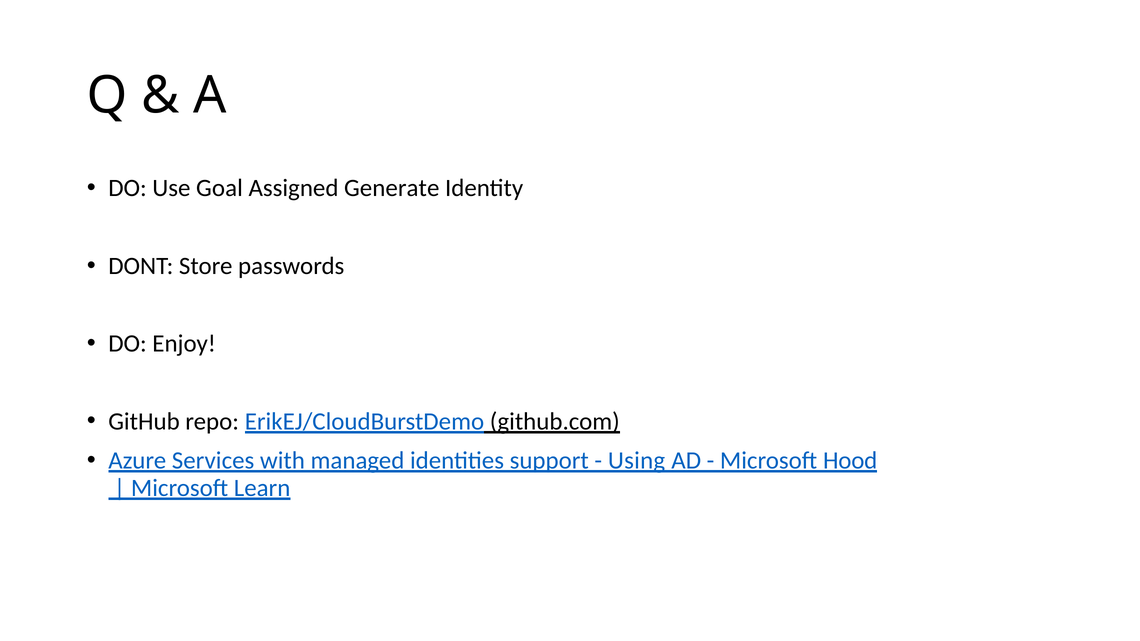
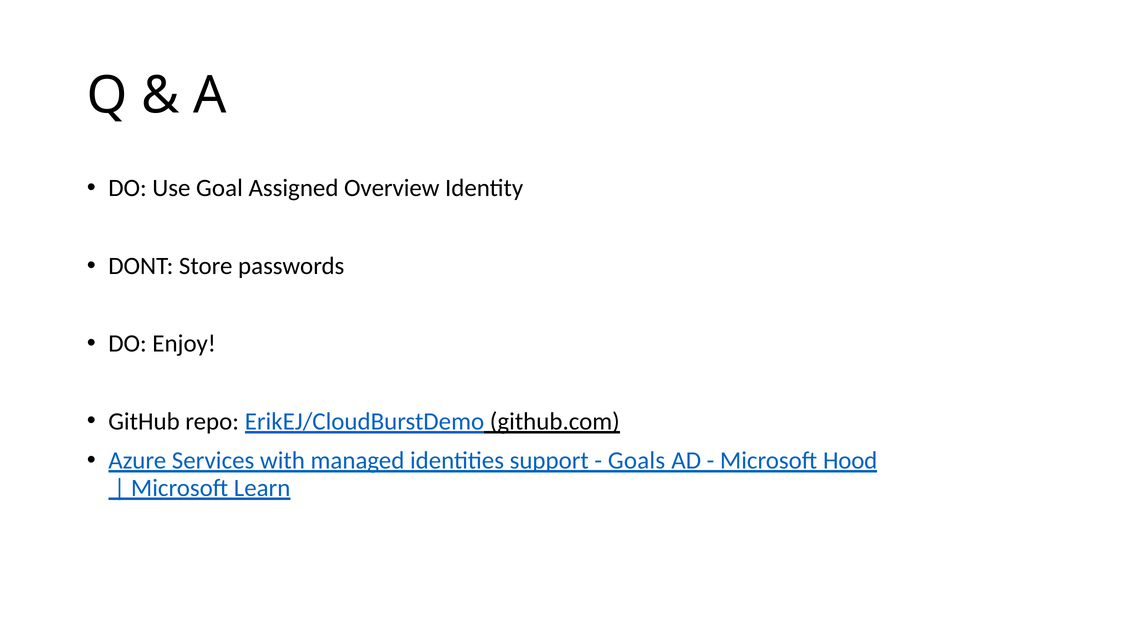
Generate: Generate -> Overview
Using: Using -> Goals
